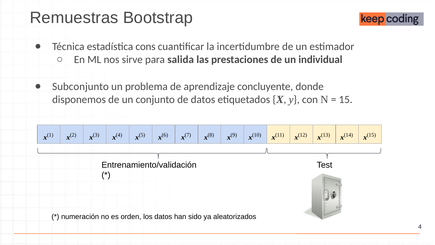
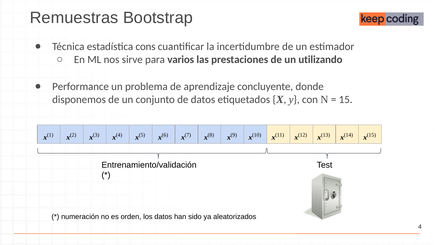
salida: salida -> varios
individual: individual -> utilizando
Subconjunto: Subconjunto -> Performance
